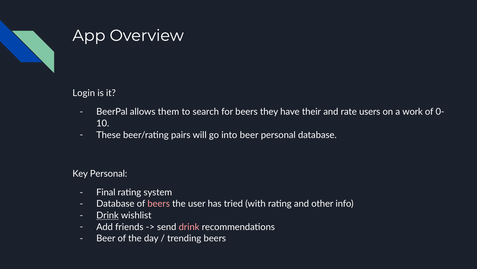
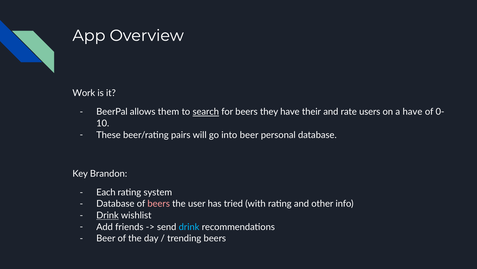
Login: Login -> Work
search underline: none -> present
a work: work -> have
Key Personal: Personal -> Brandon
Final: Final -> Each
drink at (189, 226) colour: pink -> light blue
